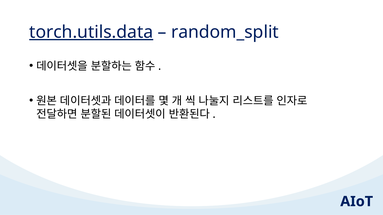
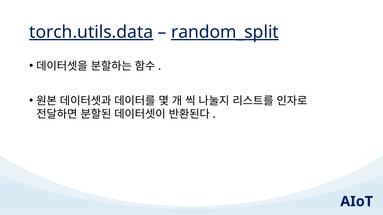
random_split underline: none -> present
